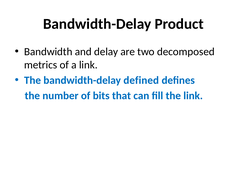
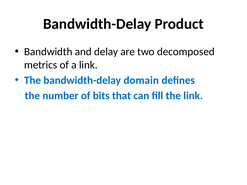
defined: defined -> domain
